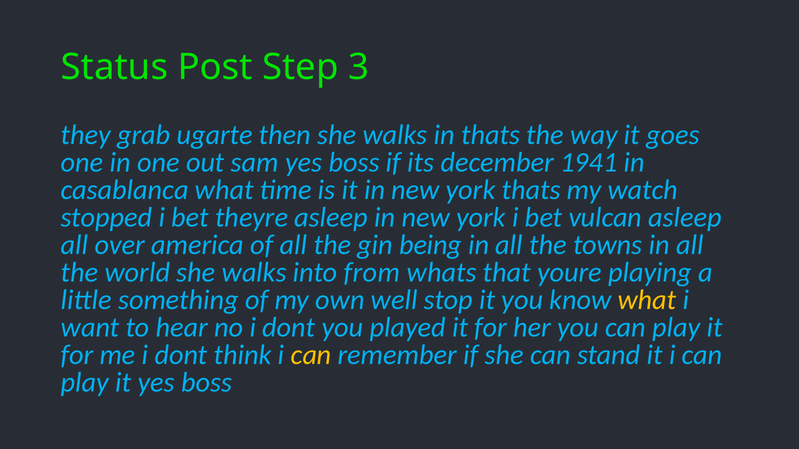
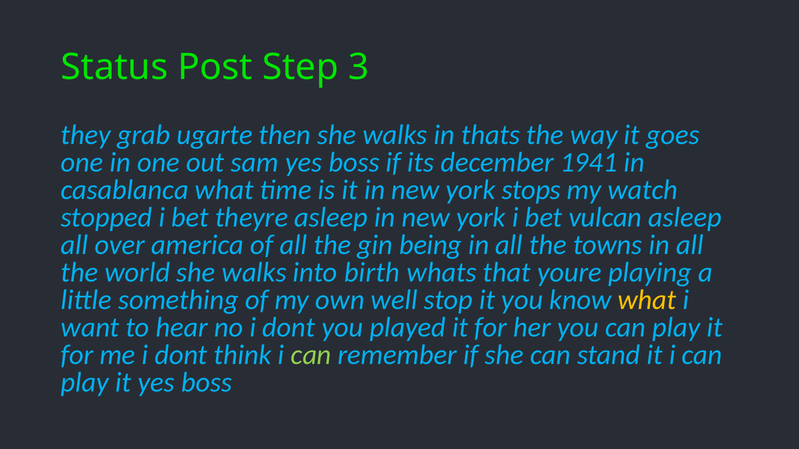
york thats: thats -> stops
from: from -> birth
can at (311, 355) colour: yellow -> light green
